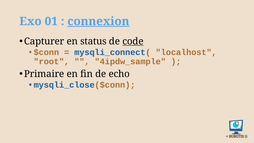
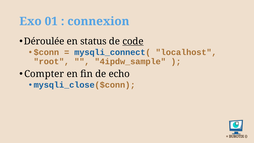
connexion underline: present -> none
Capturer: Capturer -> Déroulée
Primaire: Primaire -> Compter
